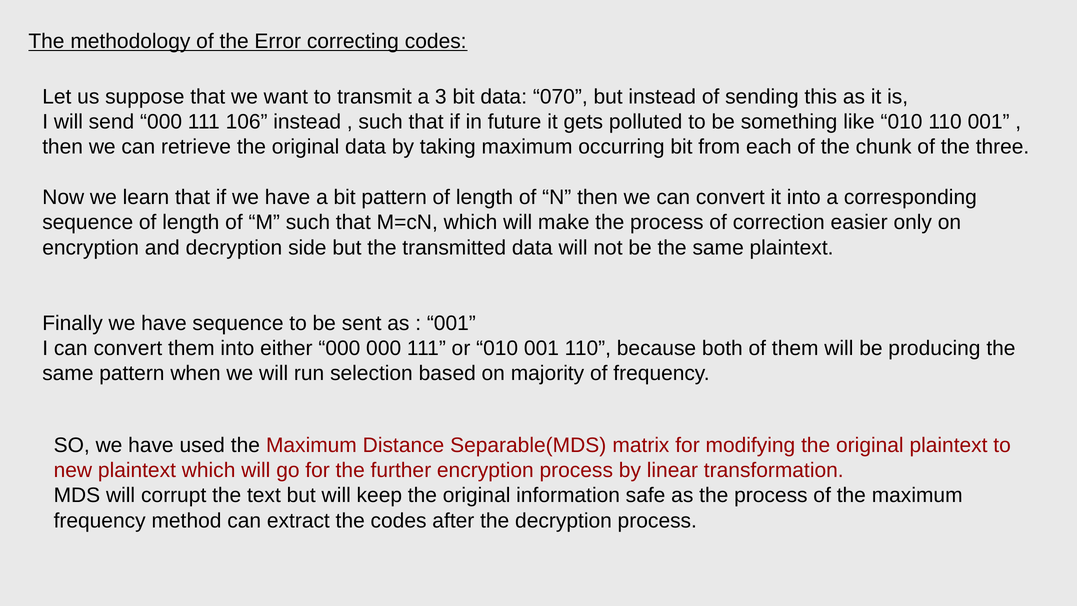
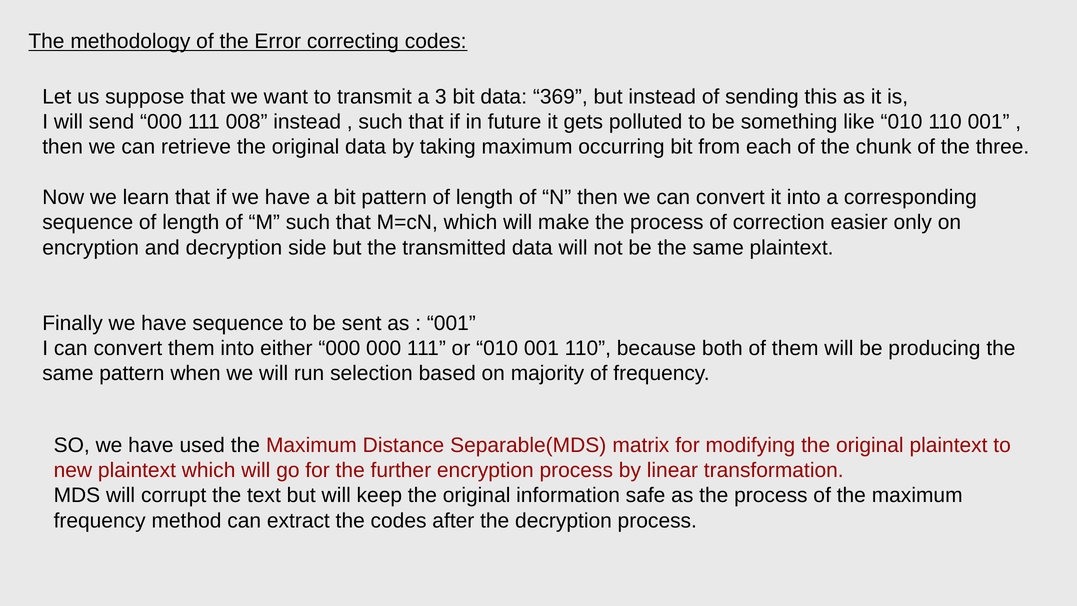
070: 070 -> 369
106: 106 -> 008
